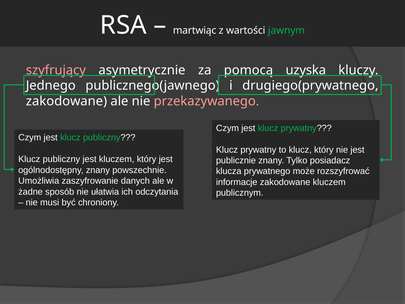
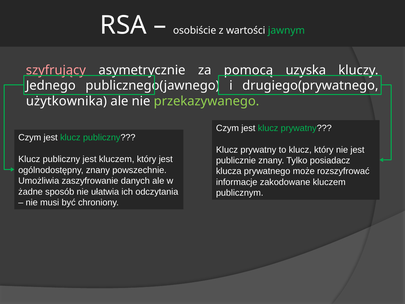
martwiąc: martwiąc -> osobiście
zakodowane at (66, 101): zakodowane -> użytkownika
przekazywanego colour: pink -> light green
